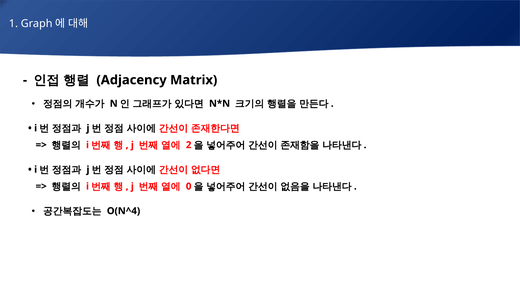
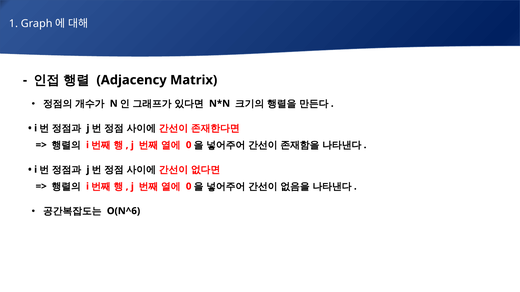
2 at (189, 145): 2 -> 0
O(N^4: O(N^4 -> O(N^6
